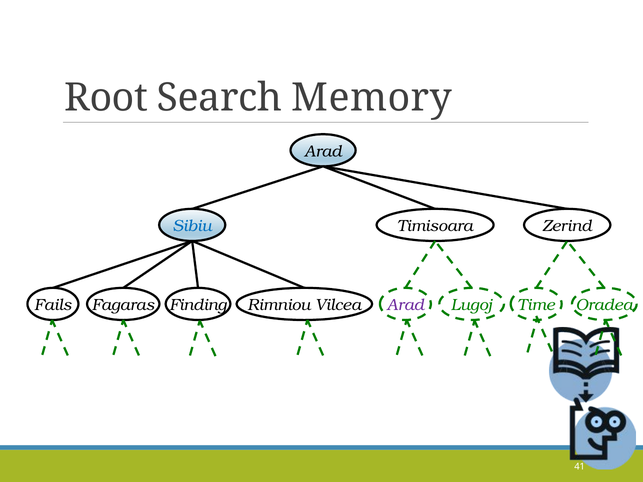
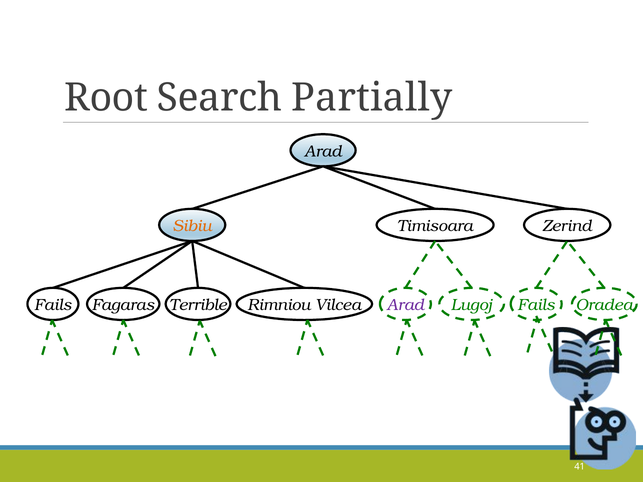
Memory: Memory -> Partially
Sibiu colour: blue -> orange
Finding: Finding -> Terrible
Vilcea Time: Time -> Fails
